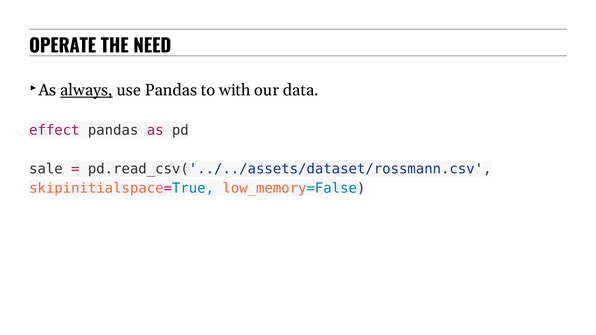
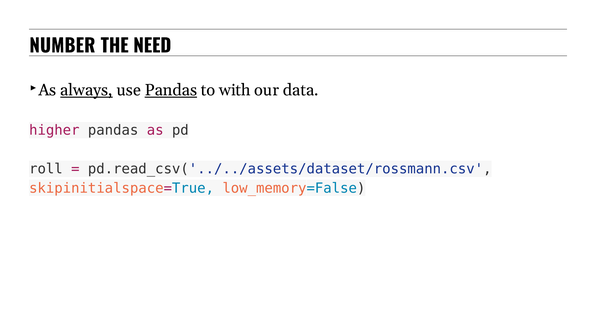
OPERATE: OPERATE -> NUMBER
Pandas at (171, 90) underline: none -> present
effect: effect -> higher
sale: sale -> roll
